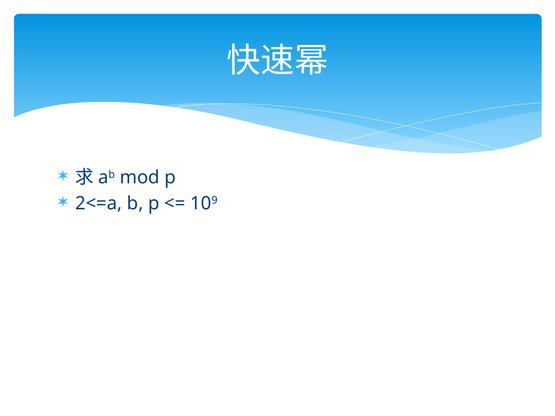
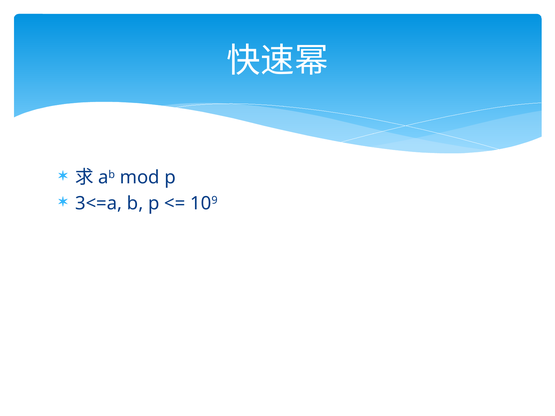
2<=a: 2<=a -> 3<=a
